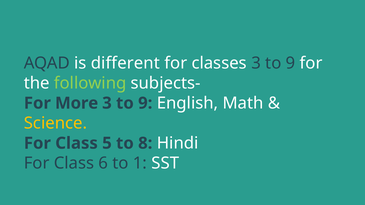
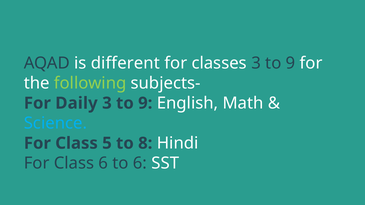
More: More -> Daily
Science colour: yellow -> light blue
to 1: 1 -> 6
